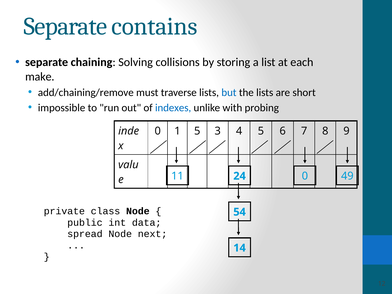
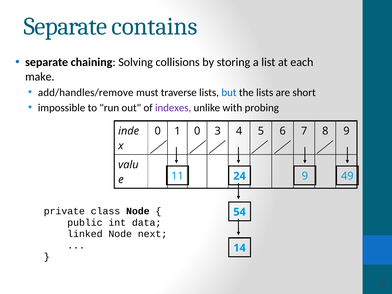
add/chaining/remove: add/chaining/remove -> add/handles/remove
indexes colour: blue -> purple
1 5: 5 -> 0
11 0: 0 -> 9
spread: spread -> linked
